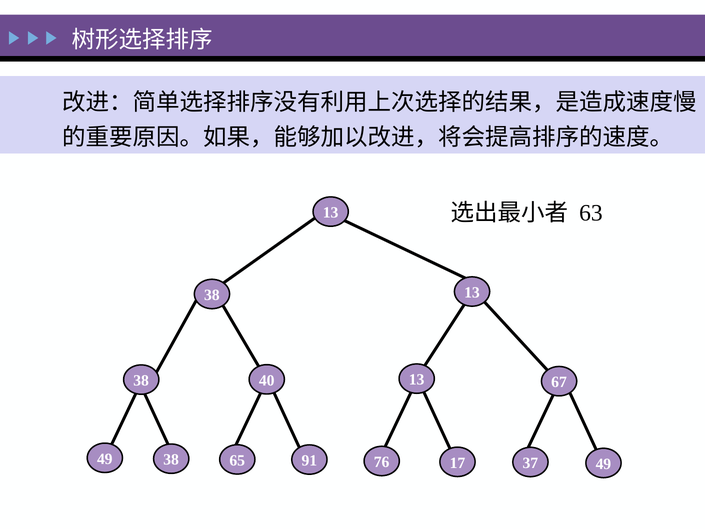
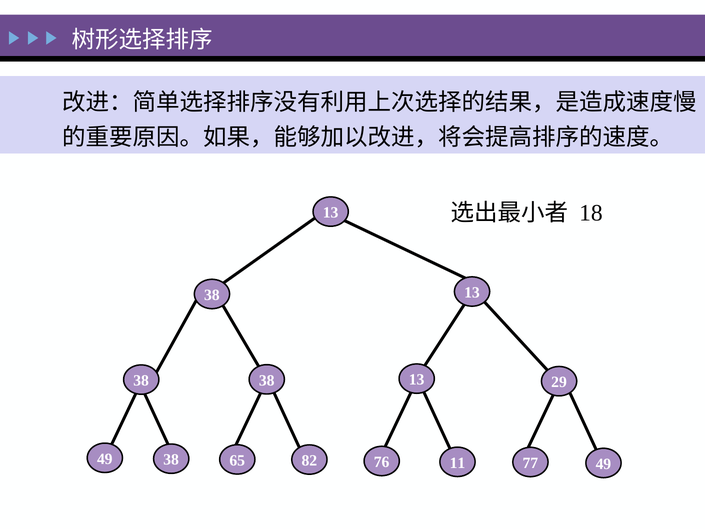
63: 63 -> 18
38 40: 40 -> 38
67: 67 -> 29
91: 91 -> 82
17: 17 -> 11
37: 37 -> 77
